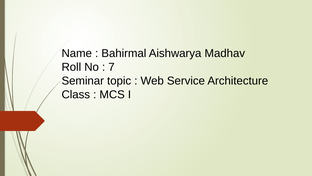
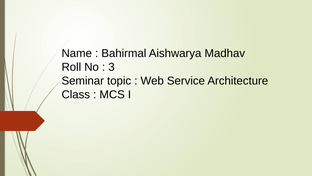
7: 7 -> 3
